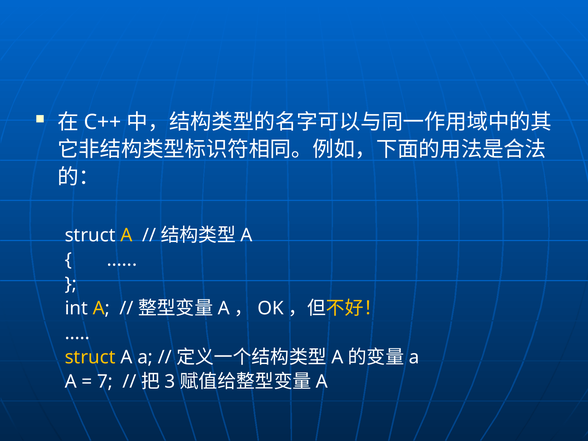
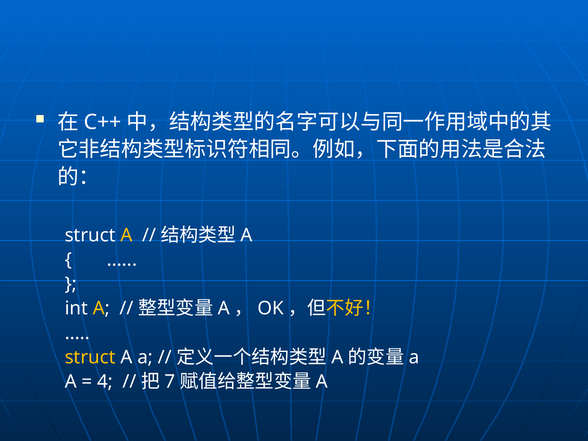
7: 7 -> 4
3: 3 -> 7
